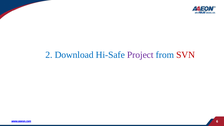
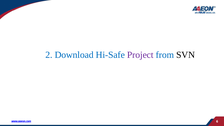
SVN colour: red -> black
